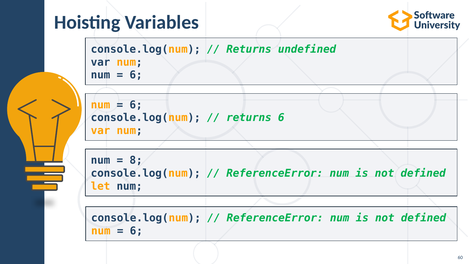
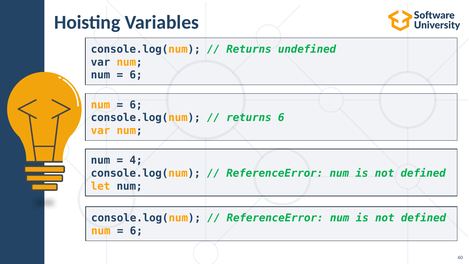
8: 8 -> 4
